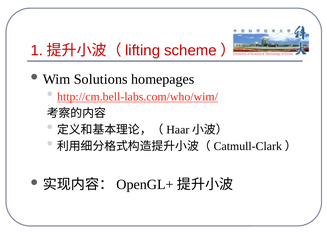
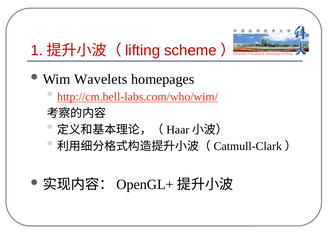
Solutions: Solutions -> Wavelets
